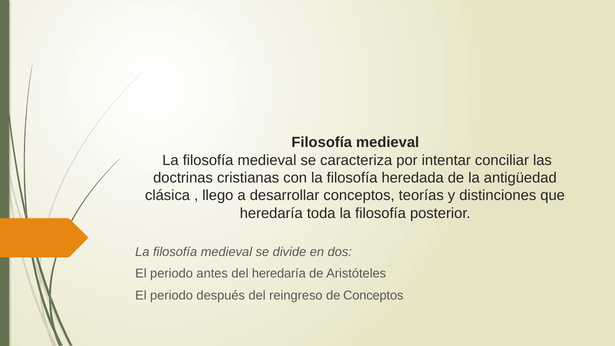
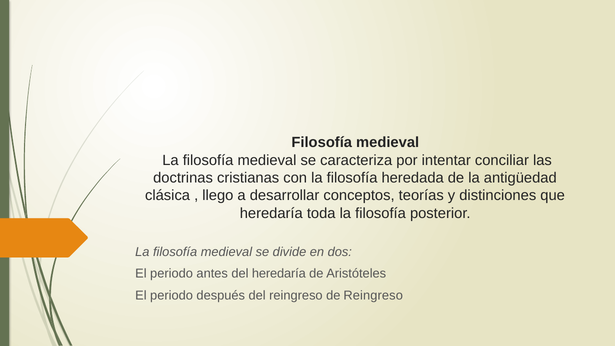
de Conceptos: Conceptos -> Reingreso
